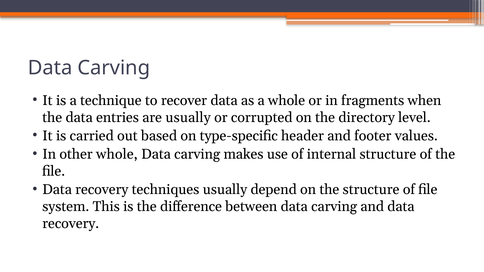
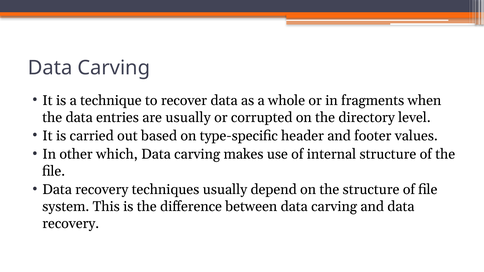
other whole: whole -> which
